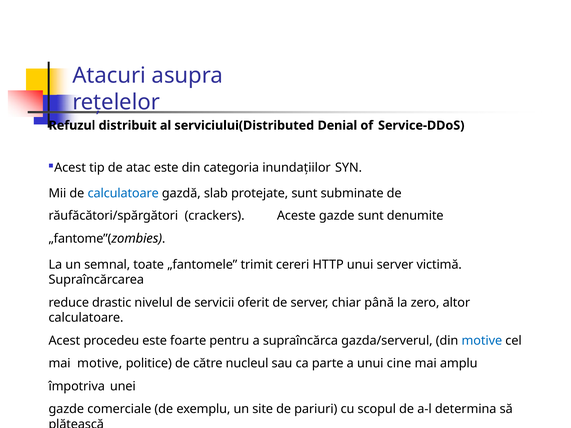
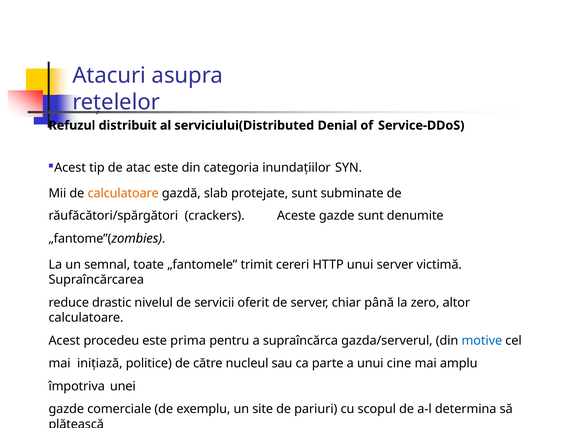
calculatoare at (123, 194) colour: blue -> orange
foarte: foarte -> prima
mai motive: motive -> iniţiază
